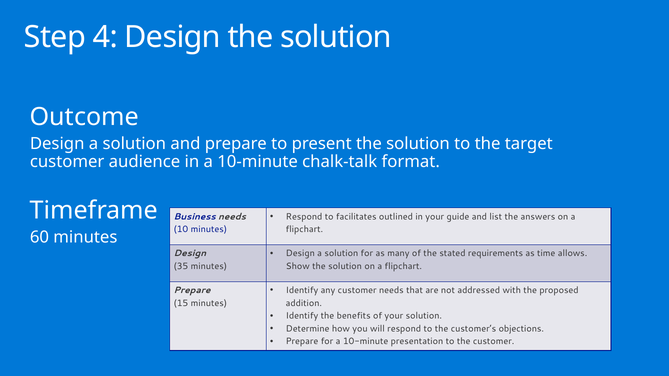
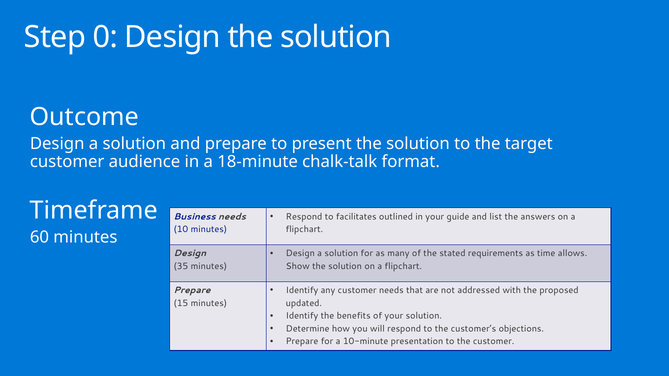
4: 4 -> 0
in a 10-minute: 10-minute -> 18-minute
addition: addition -> updated
